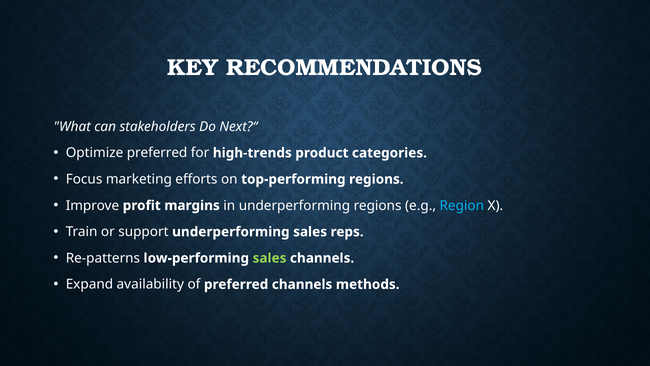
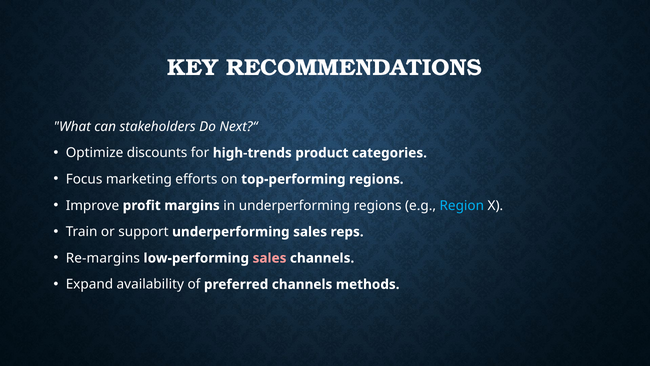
Optimize preferred: preferred -> discounts
Re-patterns: Re-patterns -> Re-margins
sales at (270, 258) colour: light green -> pink
